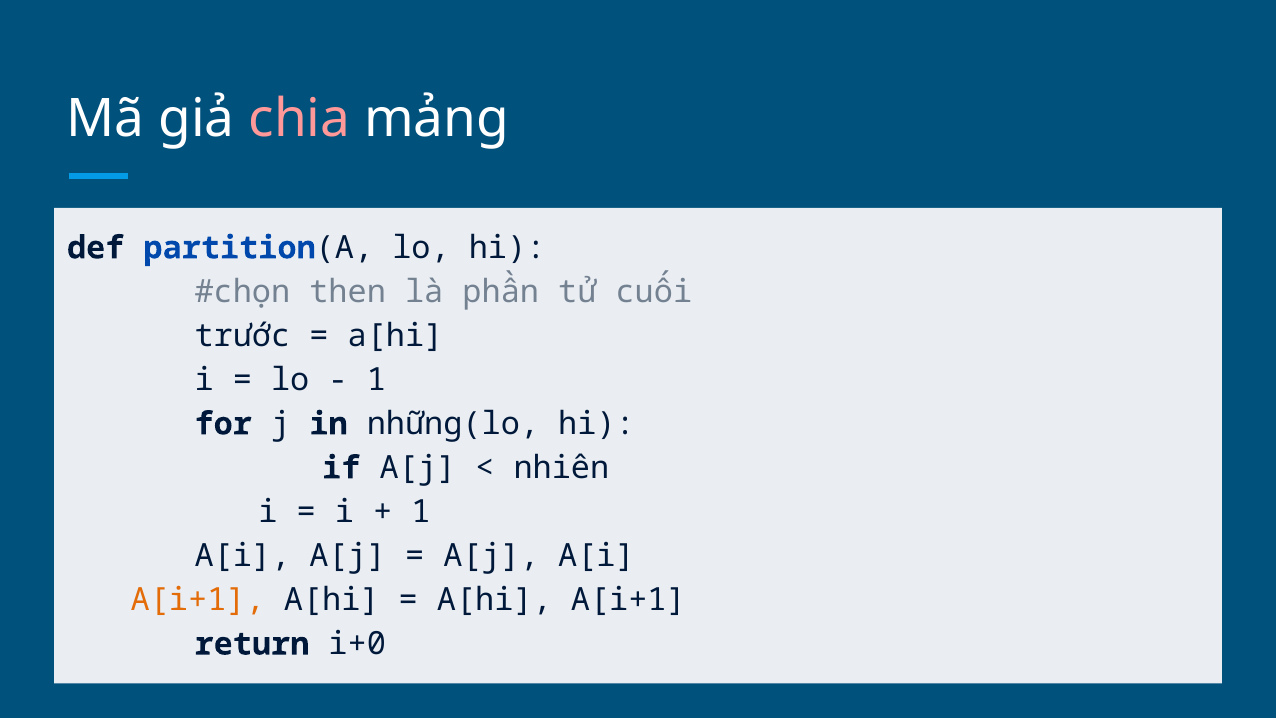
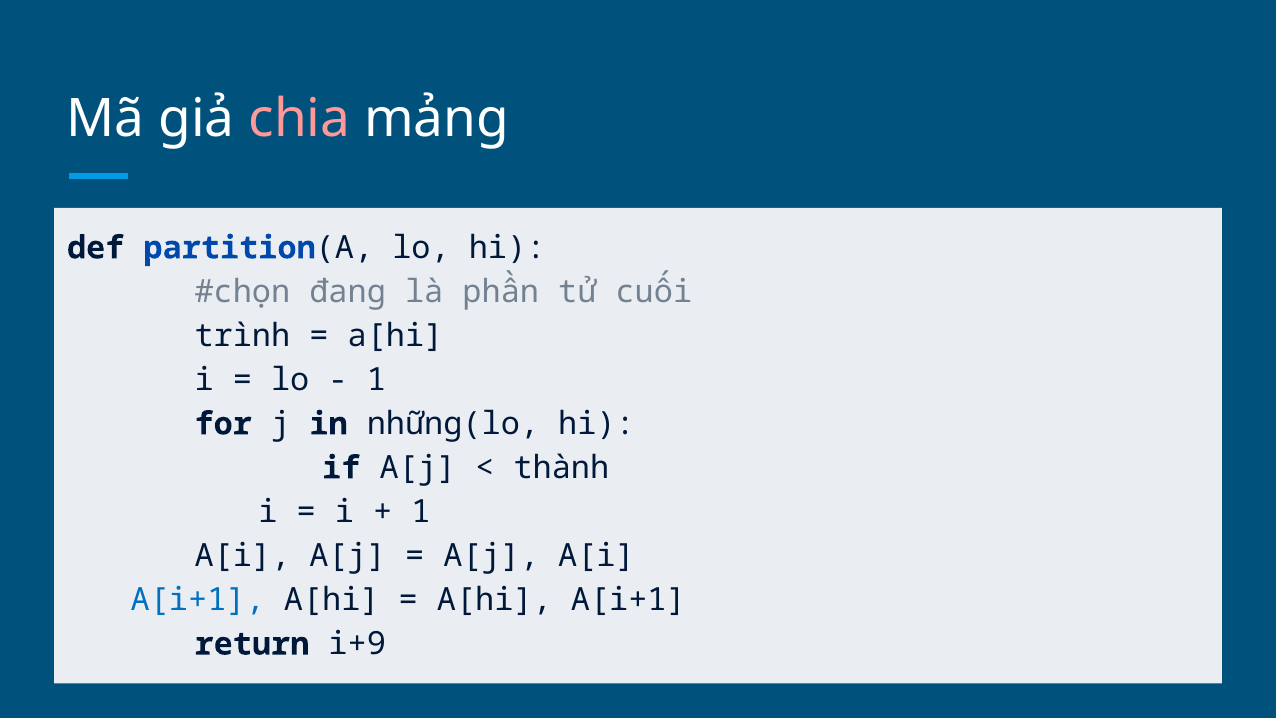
then: then -> đang
trước: trước -> trình
nhiên: nhiên -> thành
A[i+1 at (198, 600) colour: orange -> blue
i+0: i+0 -> i+9
